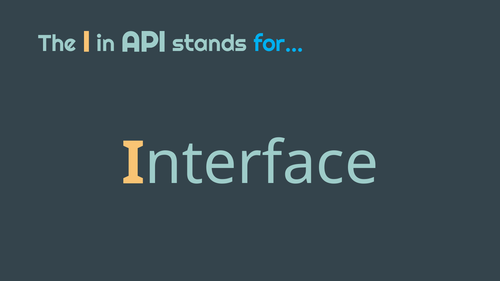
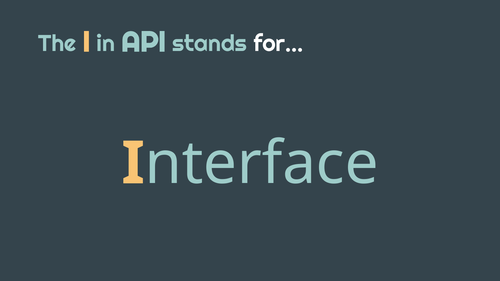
for… colour: light blue -> white
